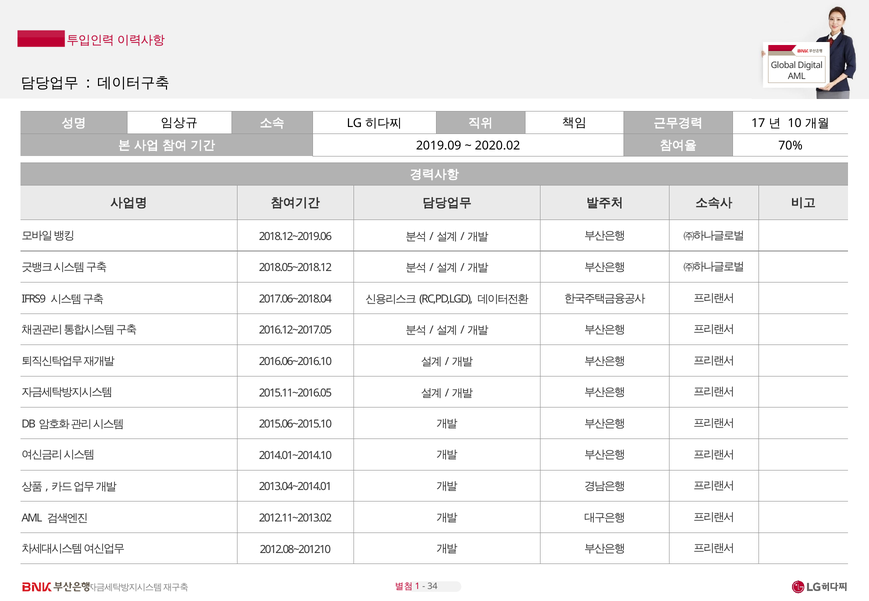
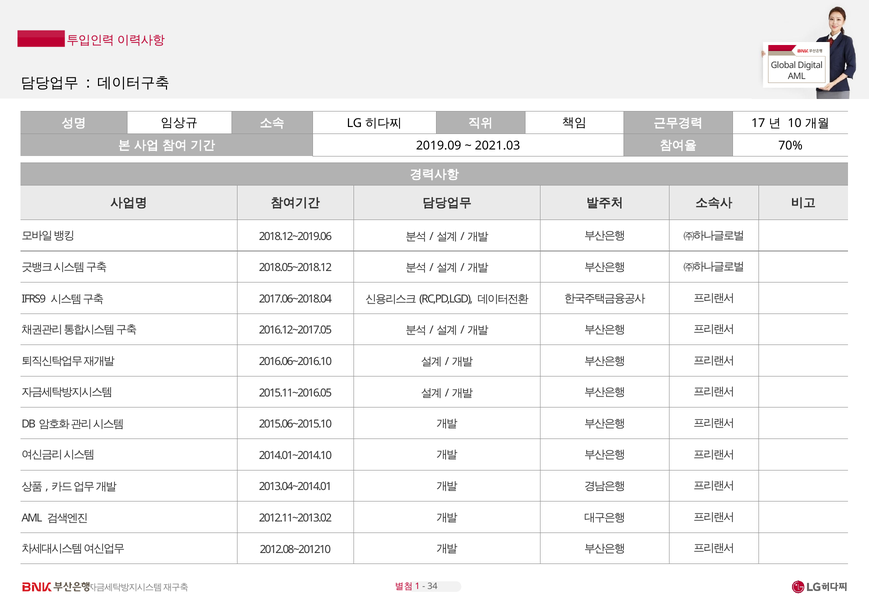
2020.02: 2020.02 -> 2021.03
